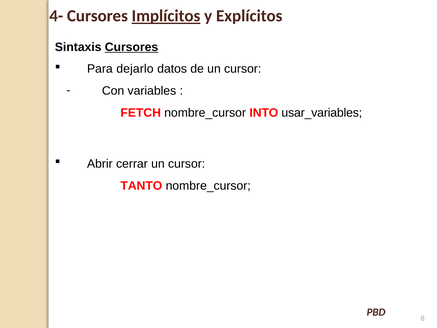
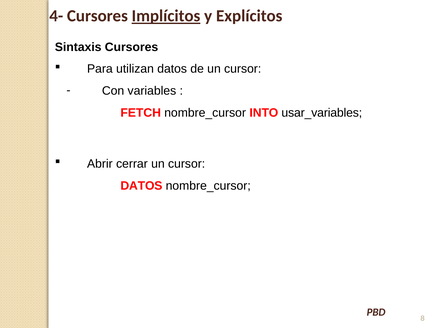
Cursores at (131, 47) underline: present -> none
dejarlo: dejarlo -> utilizan
TANTO at (141, 186): TANTO -> DATOS
